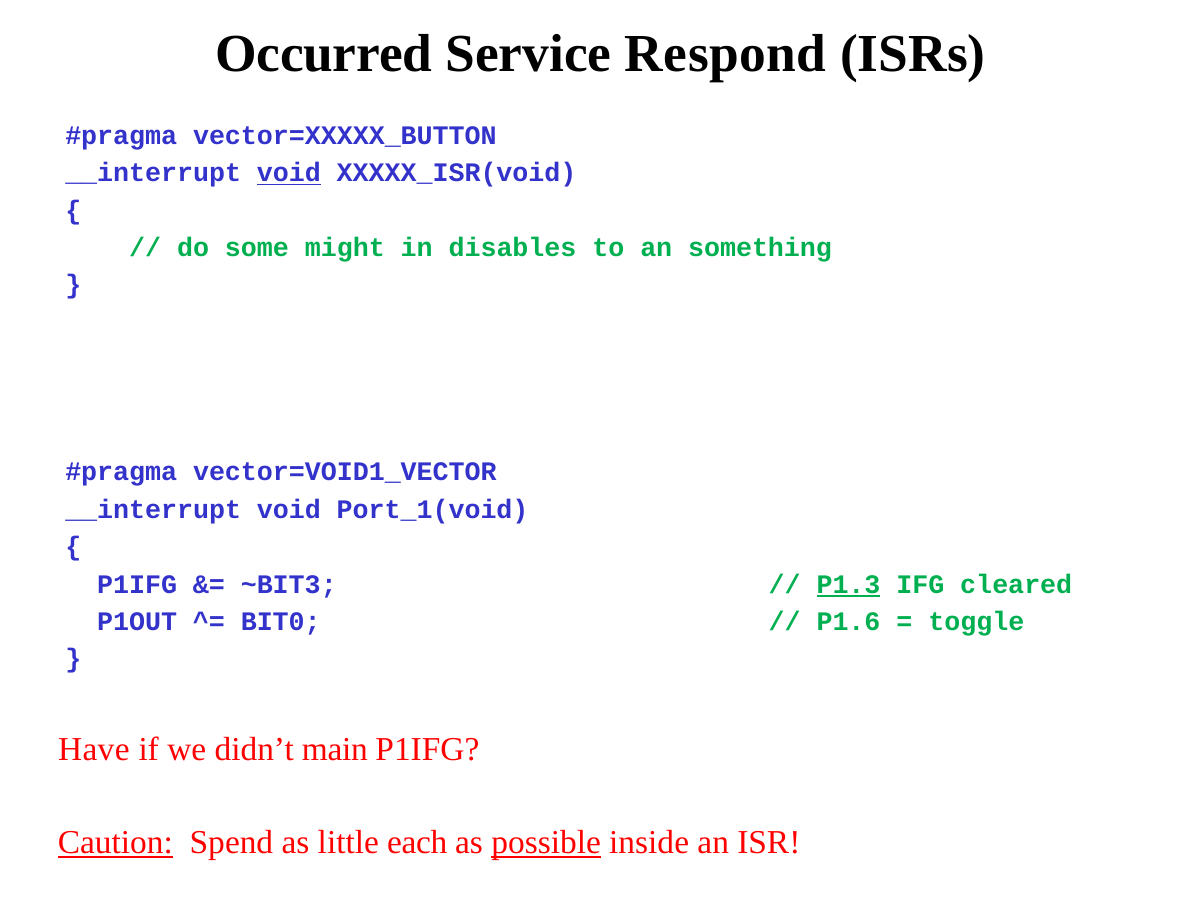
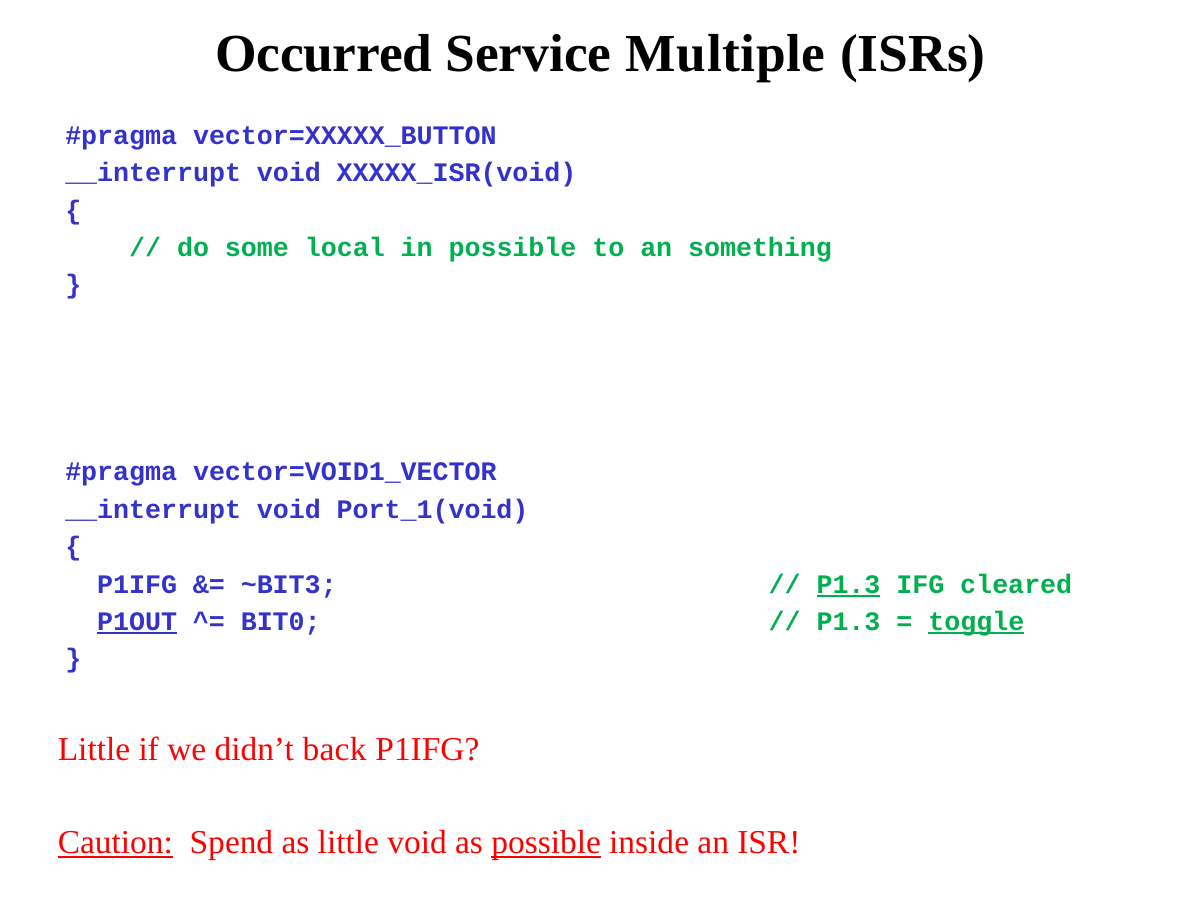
Respond: Respond -> Multiple
void at (289, 173) underline: present -> none
might: might -> local
in disables: disables -> possible
P1OUT underline: none -> present
P1.6 at (848, 621): P1.6 -> P1.3
toggle underline: none -> present
Have at (94, 749): Have -> Little
main: main -> back
little each: each -> void
